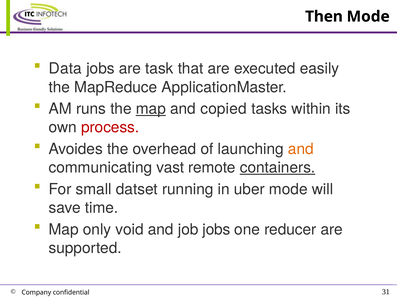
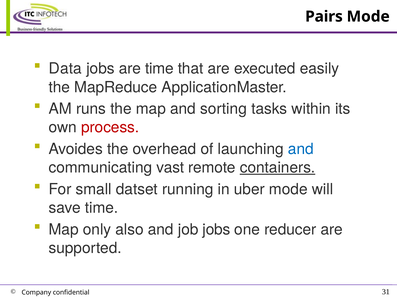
Then: Then -> Pairs
are task: task -> time
map at (151, 109) underline: present -> none
copied: copied -> sorting
and at (301, 149) colour: orange -> blue
void: void -> also
